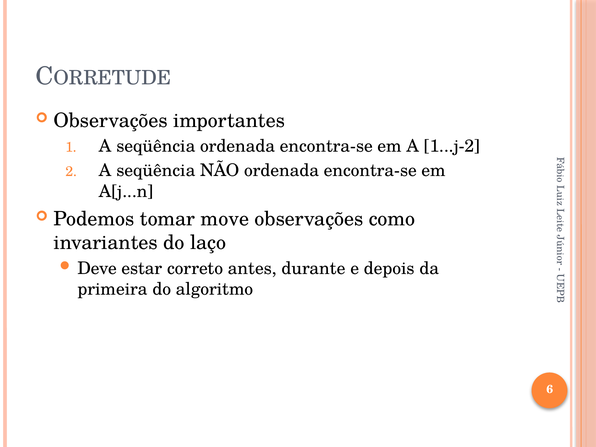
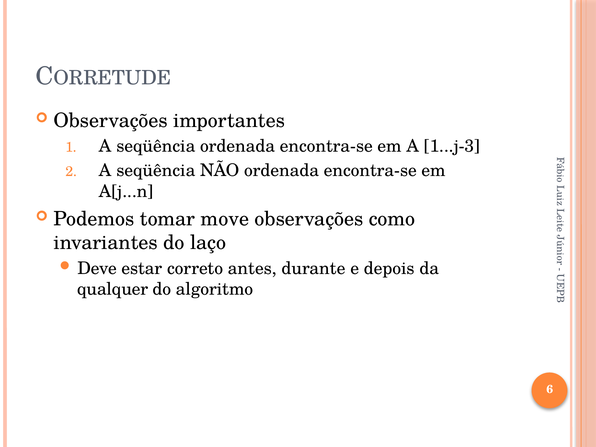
1...j-2: 1...j-2 -> 1...j-3
primeira: primeira -> qualquer
